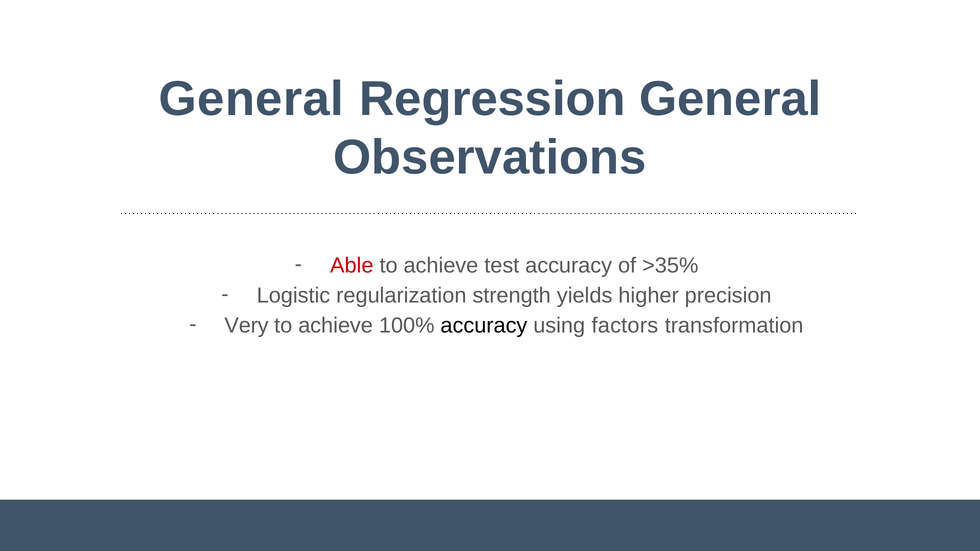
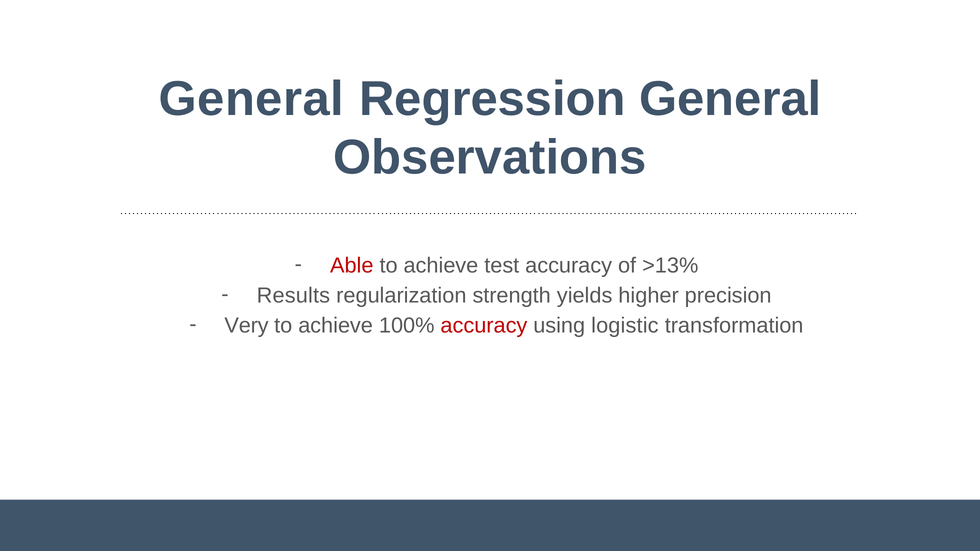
>35%: >35% -> >13%
Logistic: Logistic -> Results
accuracy at (484, 326) colour: black -> red
factors: factors -> logistic
